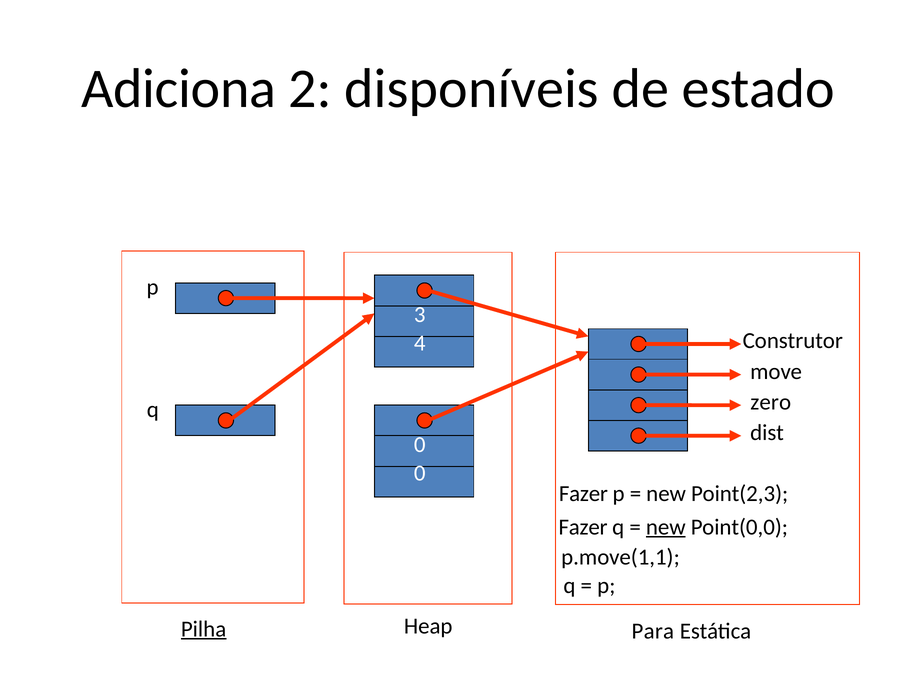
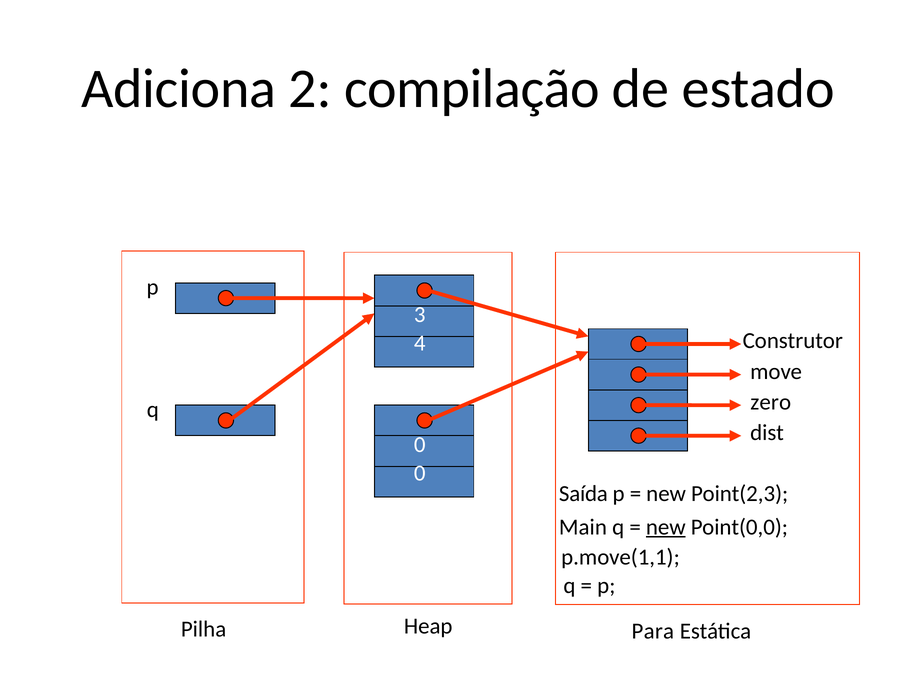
disponíveis: disponíveis -> compilação
Fazer at (583, 494): Fazer -> Saída
Fazer at (583, 527): Fazer -> Main
Pilha underline: present -> none
